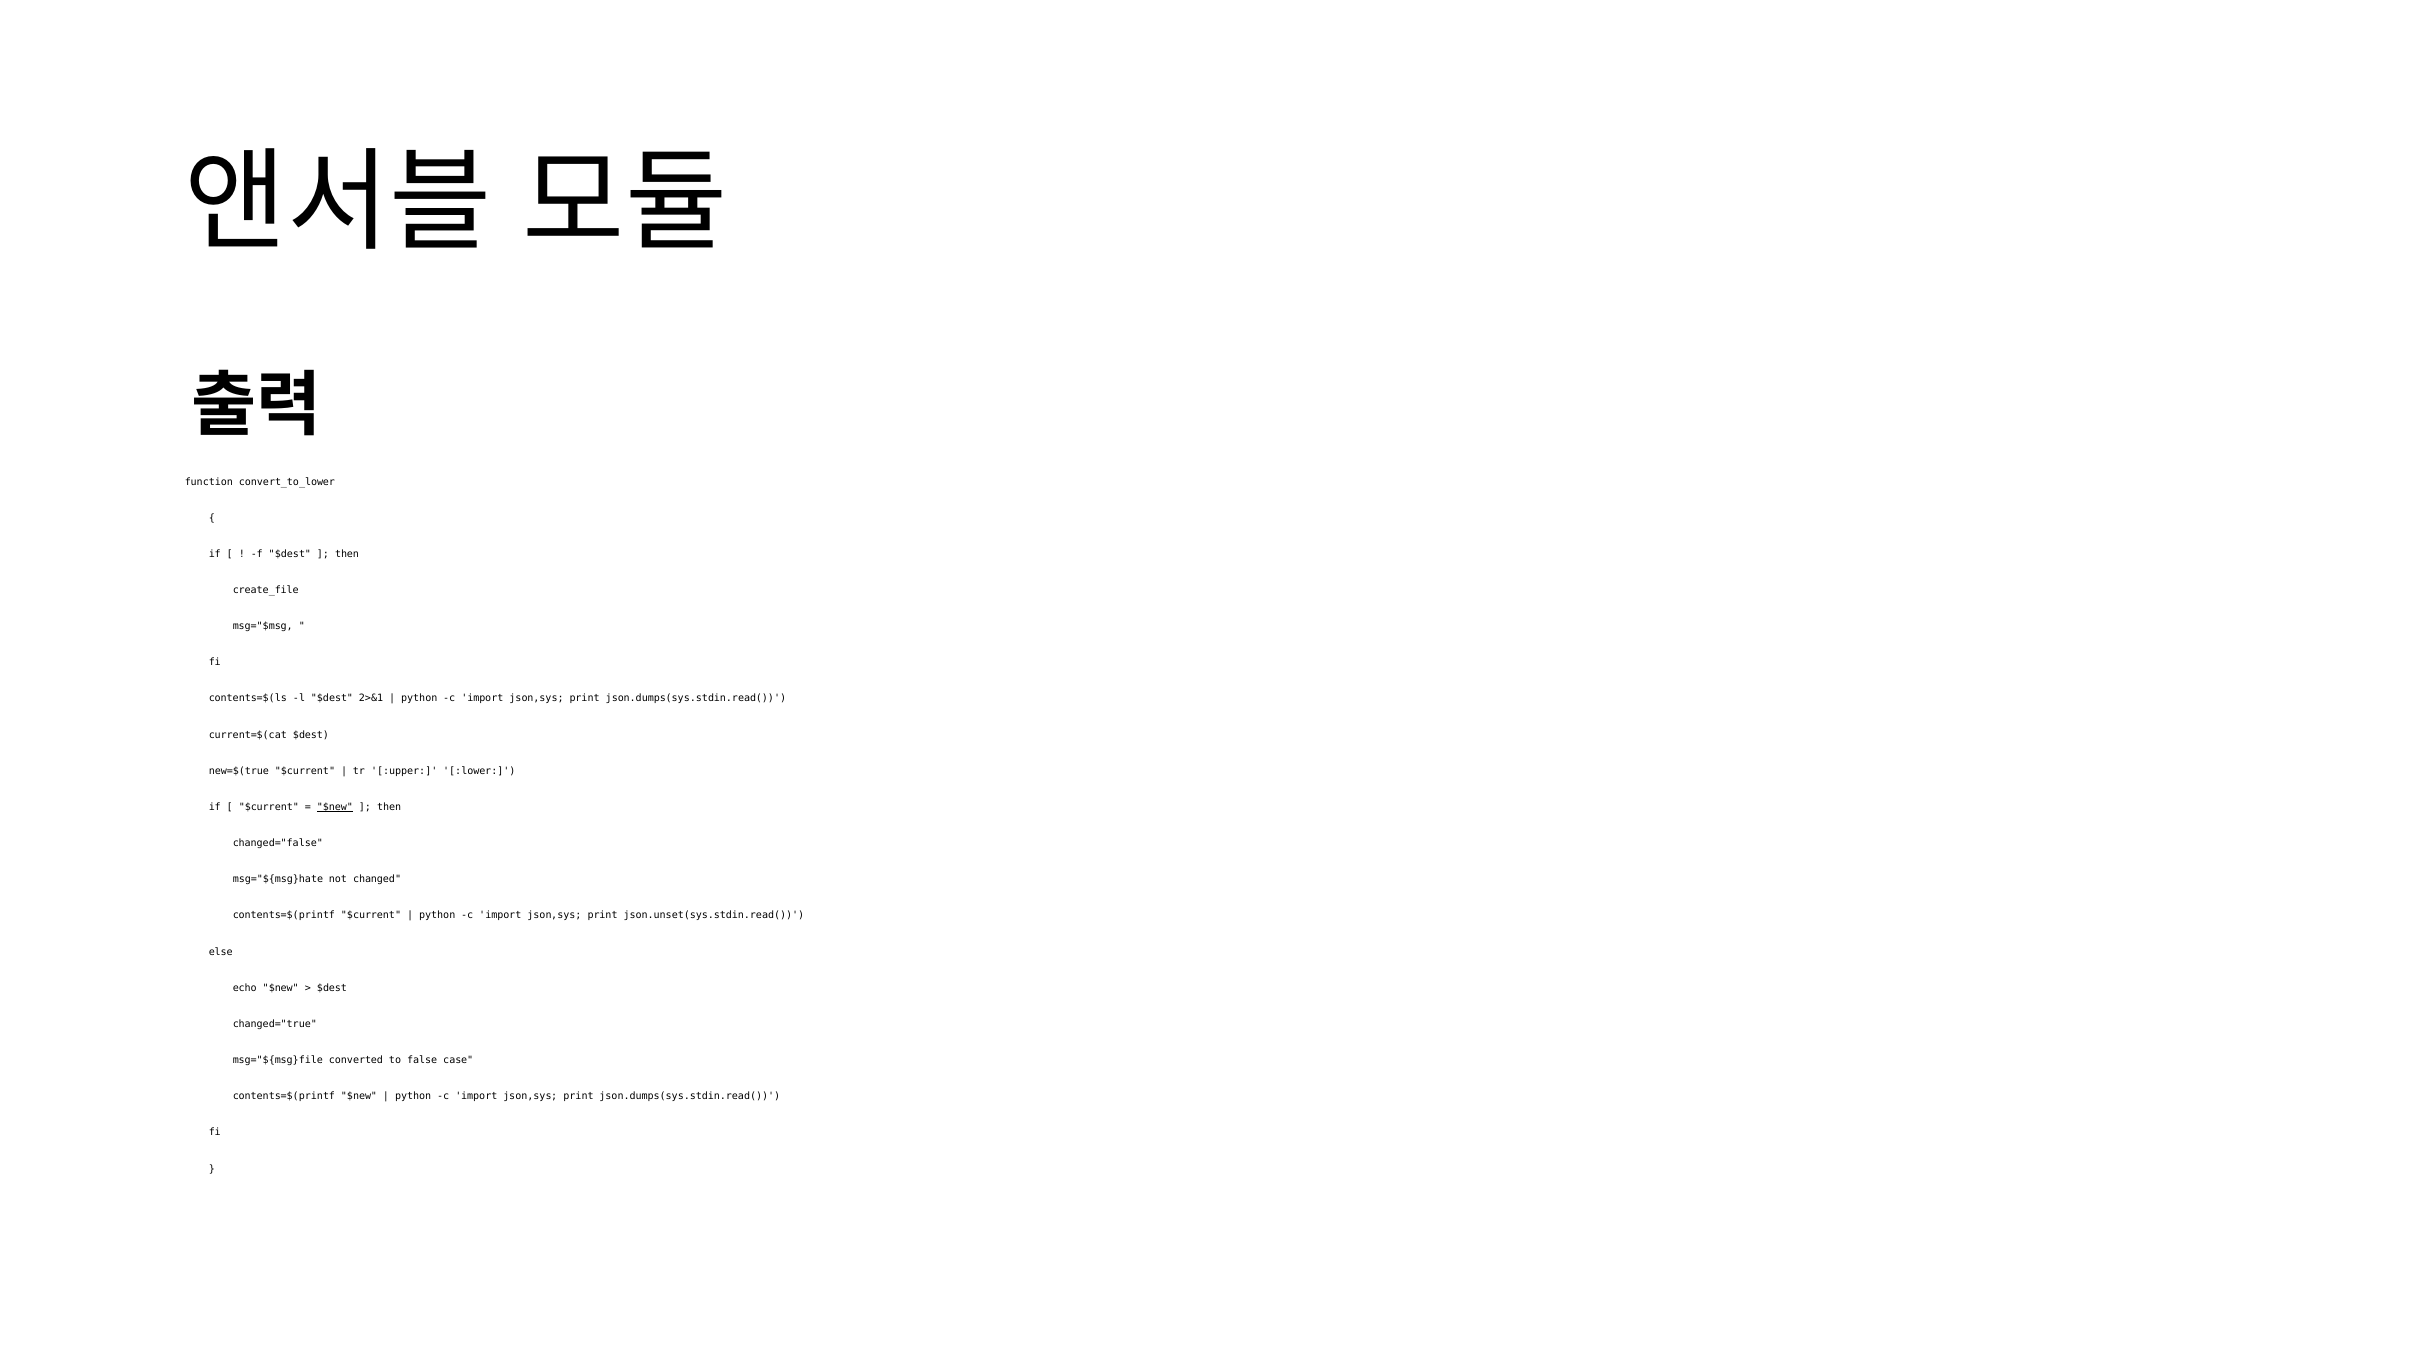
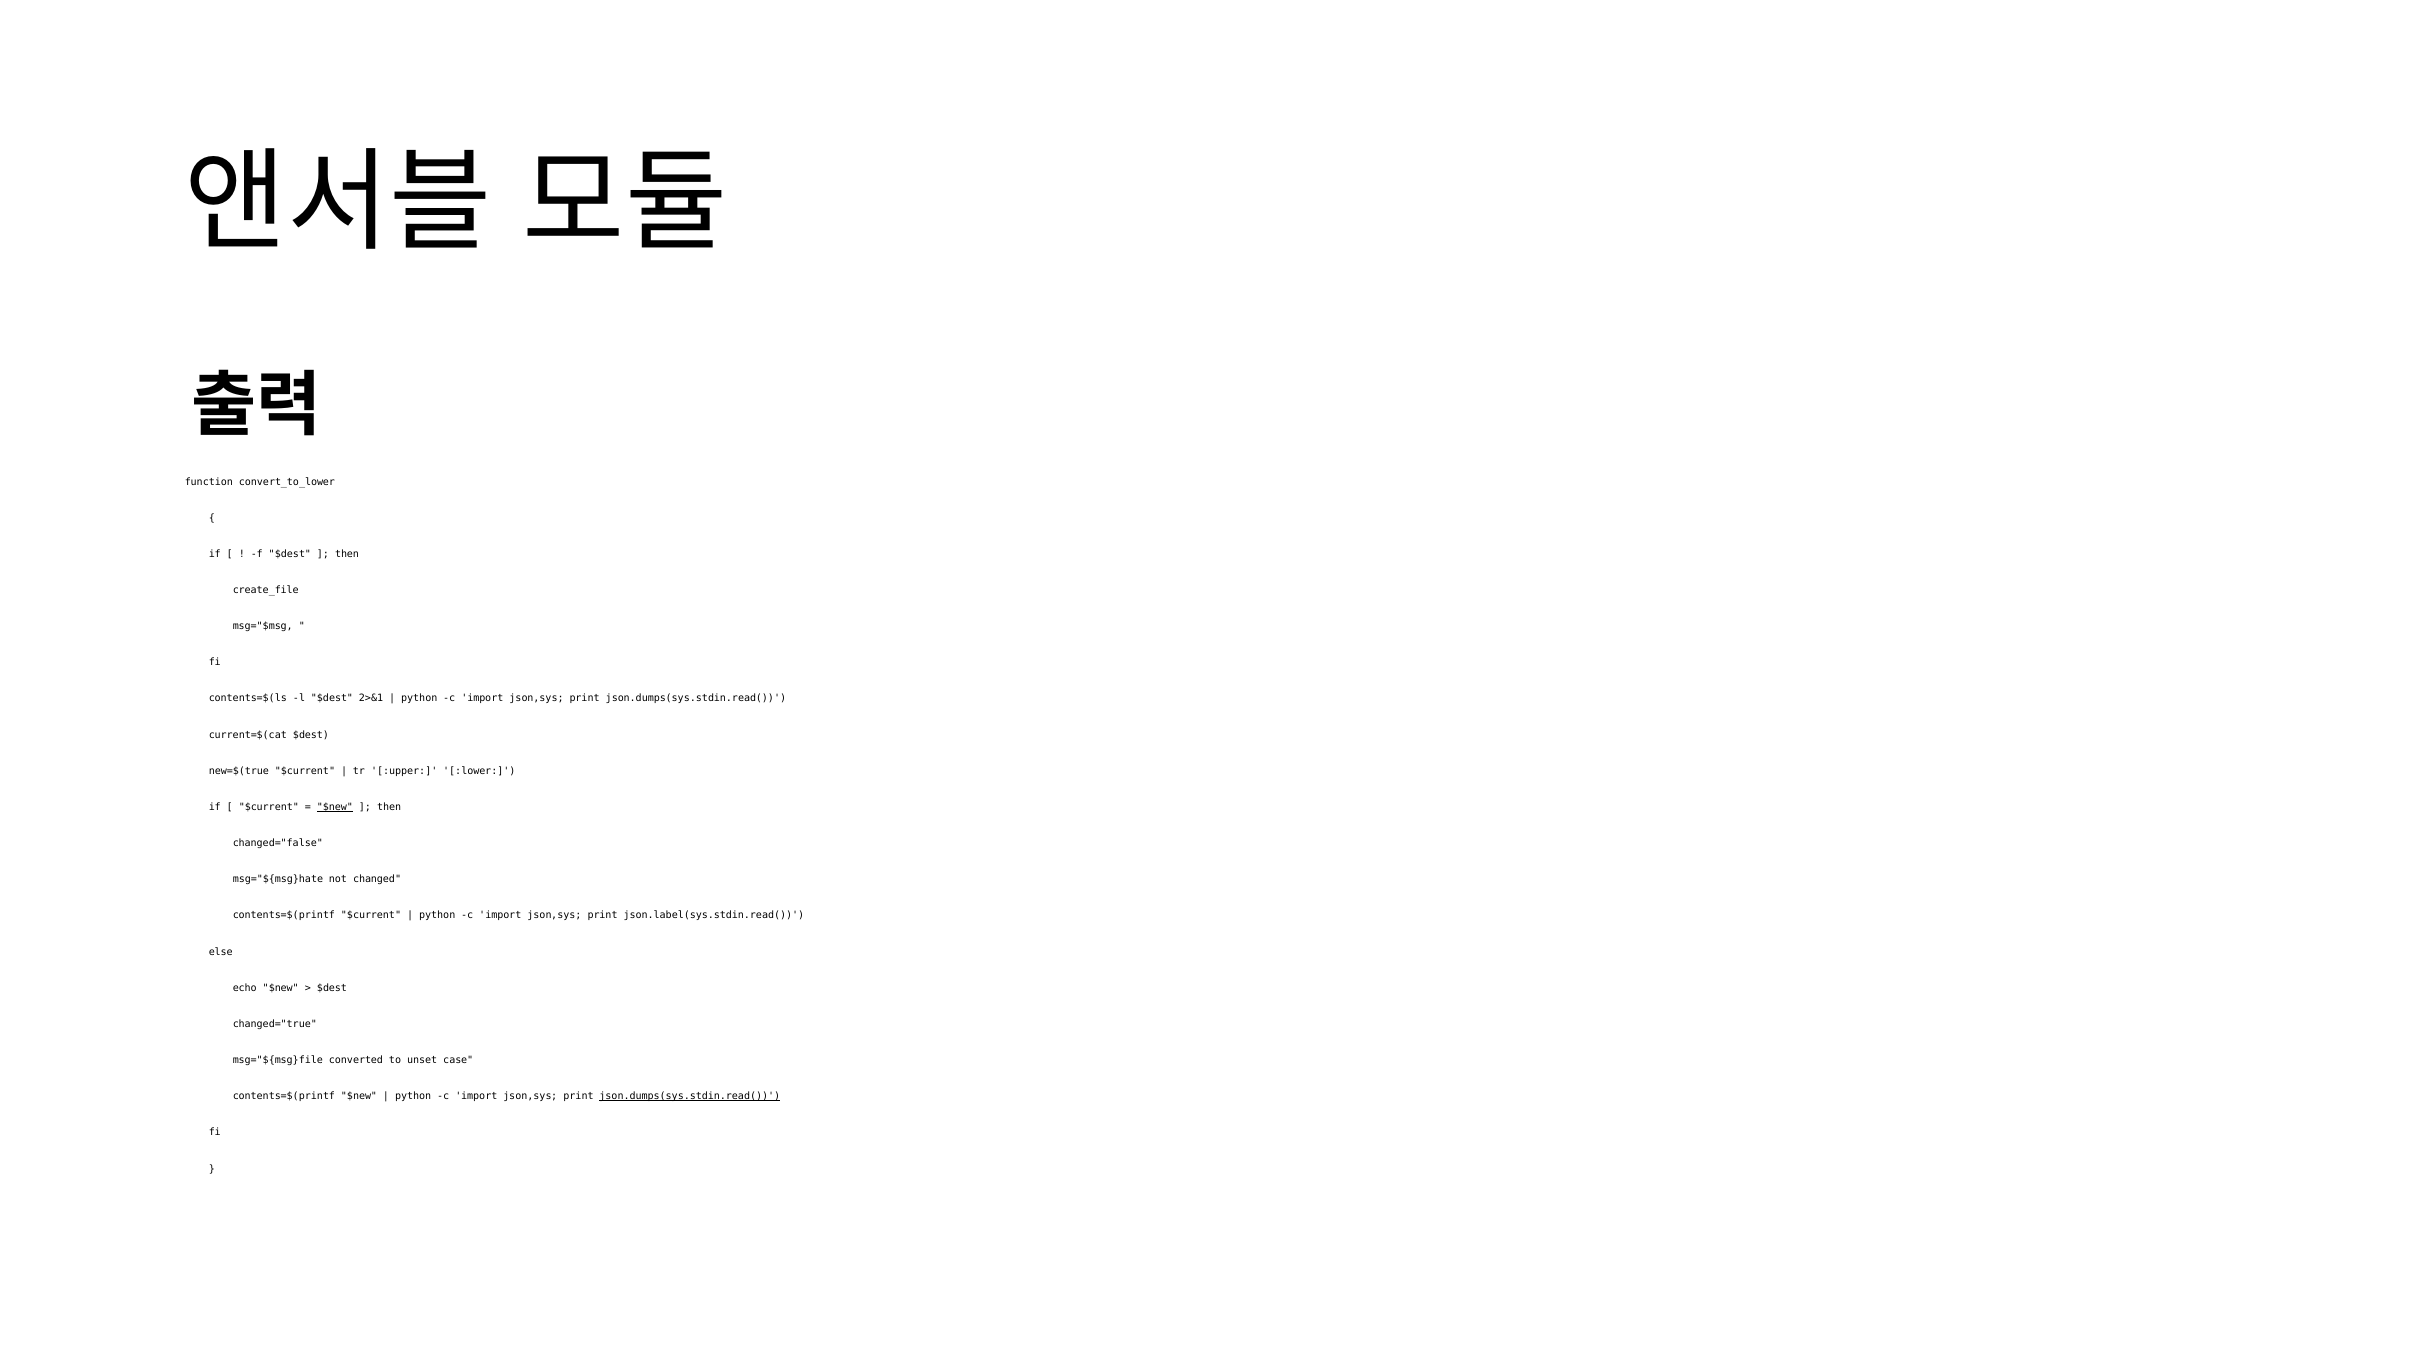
json.unset(sys.stdin.read(: json.unset(sys.stdin.read( -> json.label(sys.stdin.read(
false: false -> unset
json.dumps(sys.stdin.read( at (690, 1096) underline: none -> present
